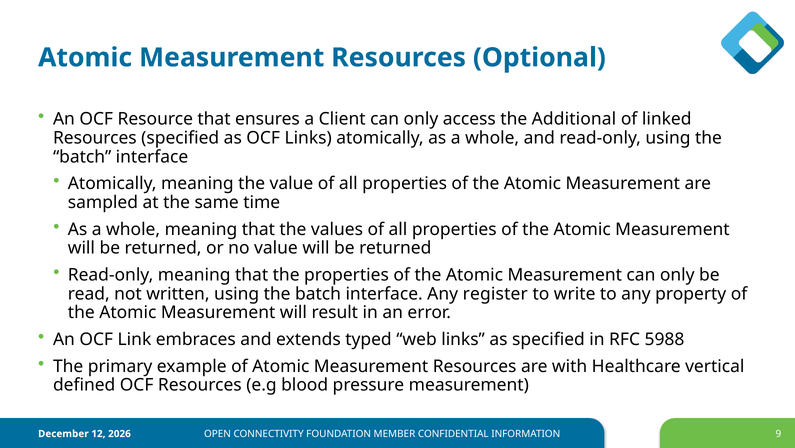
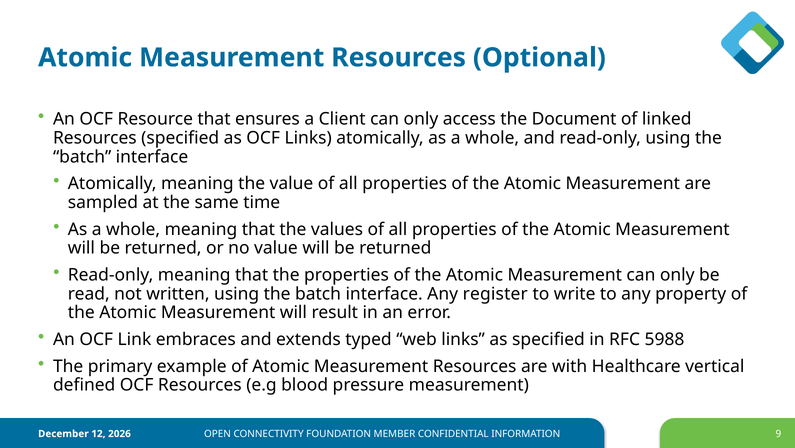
Additional: Additional -> Document
